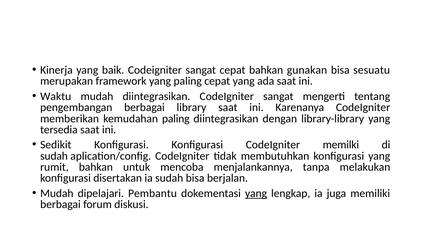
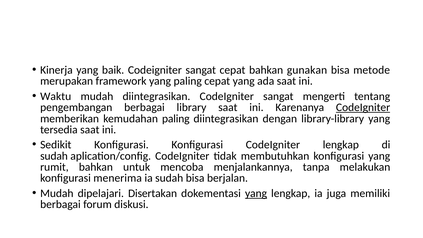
sesuatu: sesuatu -> metode
CodeIgniter at (363, 107) underline: none -> present
CodeIgniter memilki: memilki -> lengkap
disertakan: disertakan -> menerima
Pembantu: Pembantu -> Disertakan
